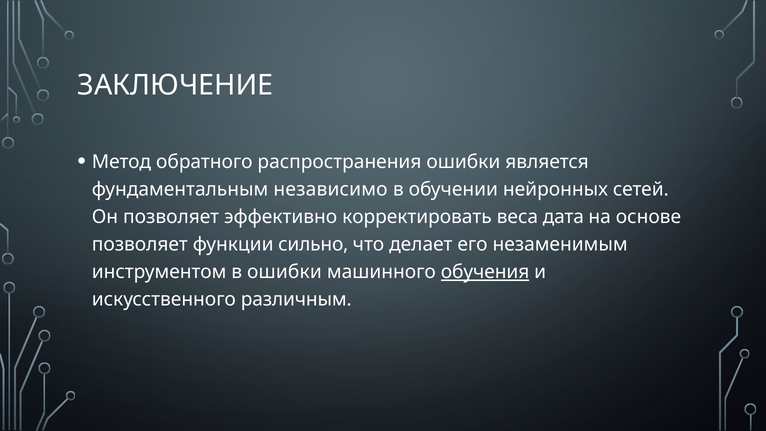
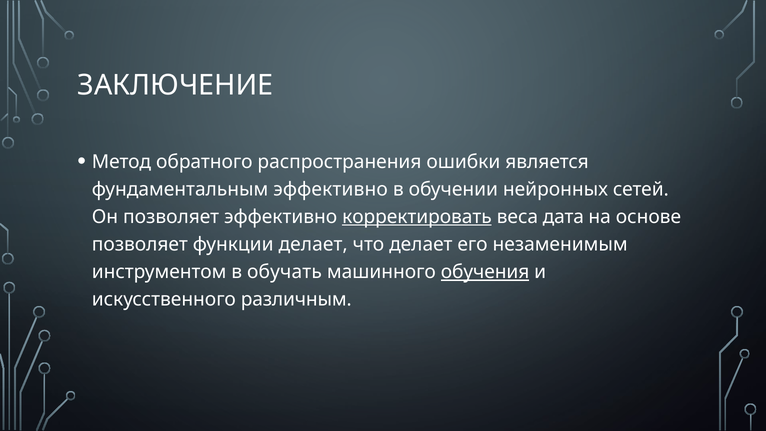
фундаментальным независимо: независимо -> эффективно
корректировать underline: none -> present
функции сильно: сильно -> делает
в ошибки: ошибки -> обучать
